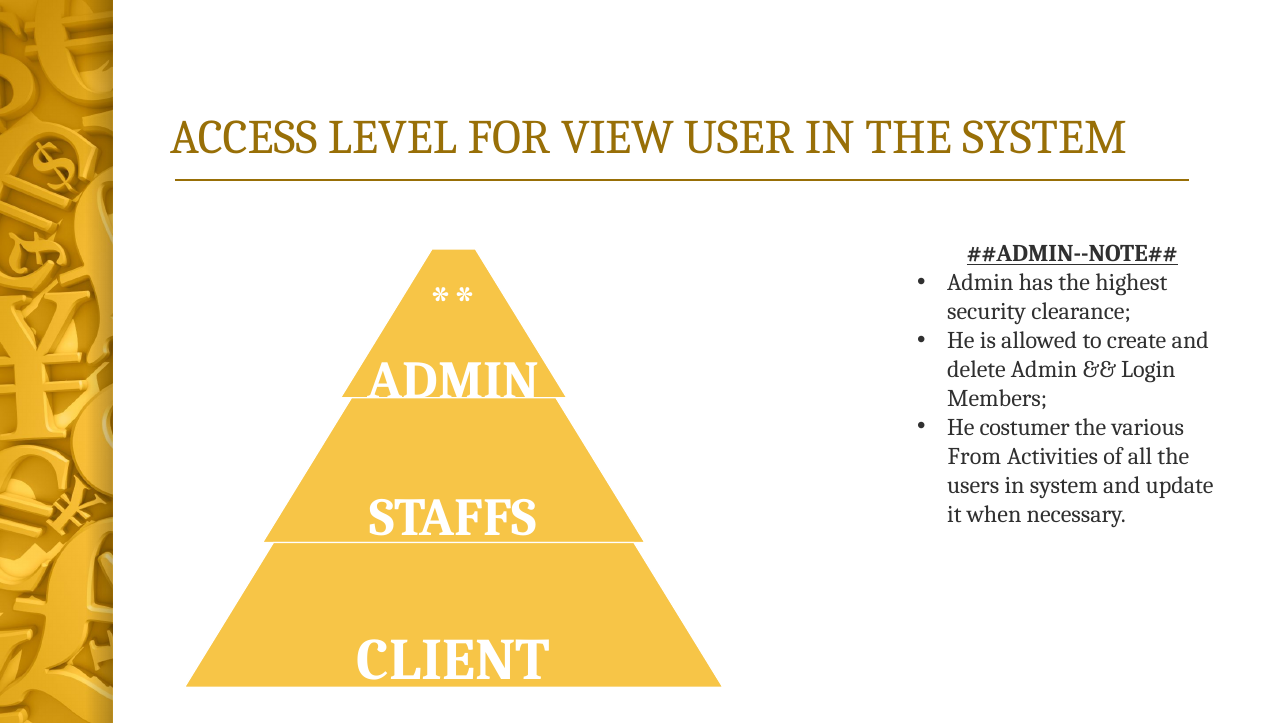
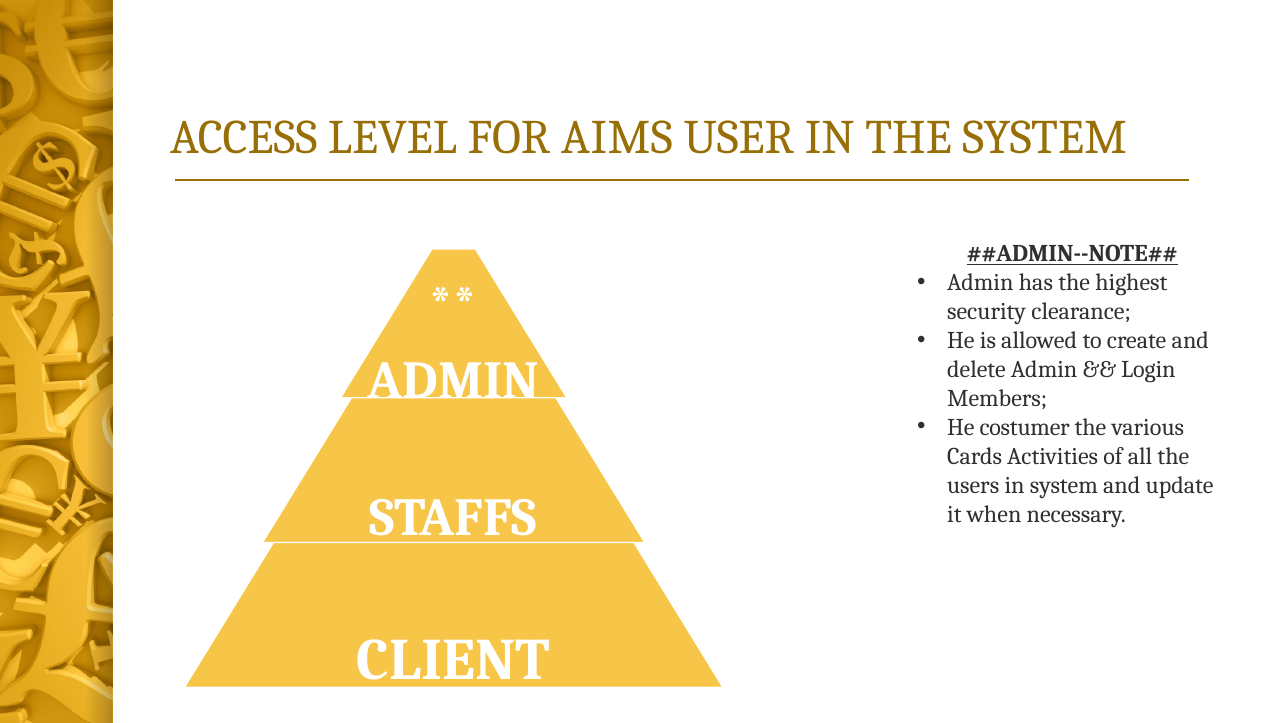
VIEW: VIEW -> AIMS
From: From -> Cards
